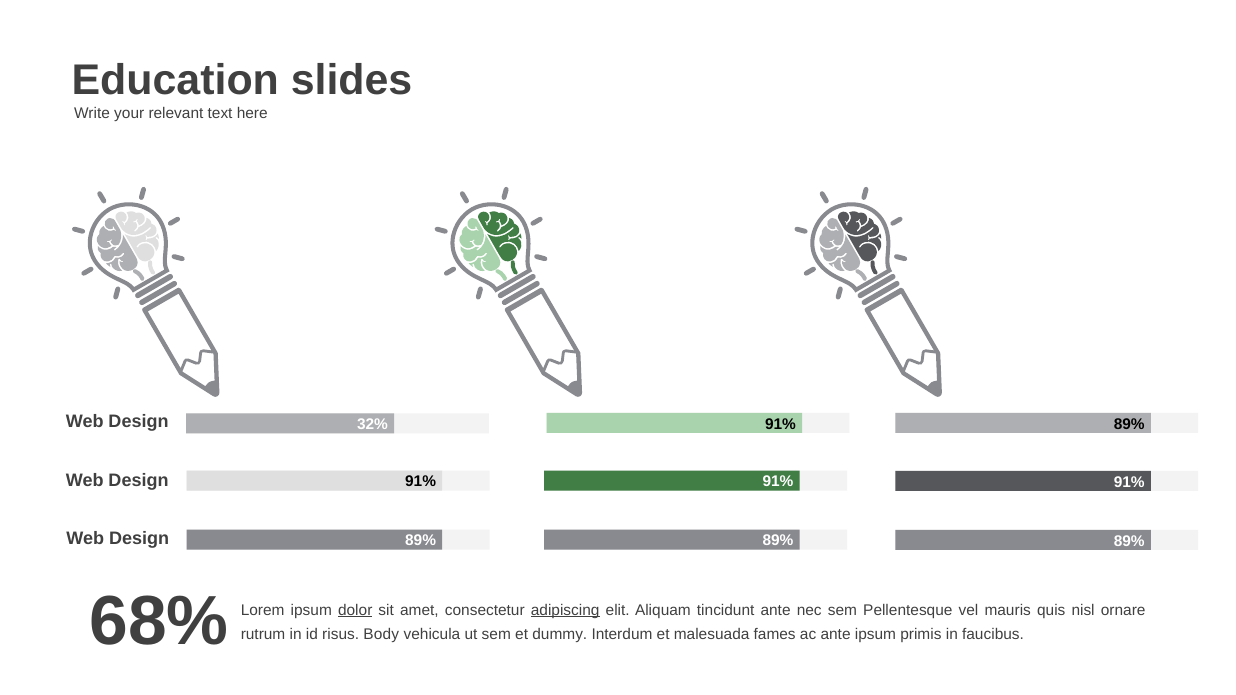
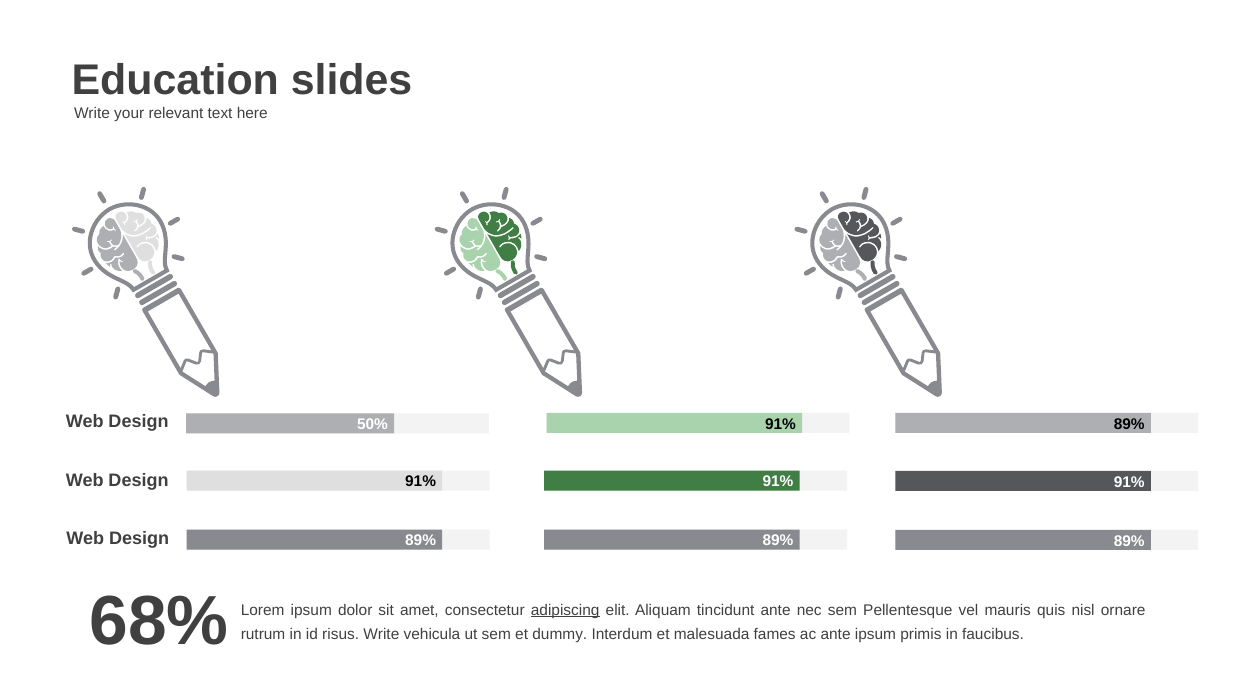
32%: 32% -> 50%
dolor underline: present -> none
risus Body: Body -> Write
